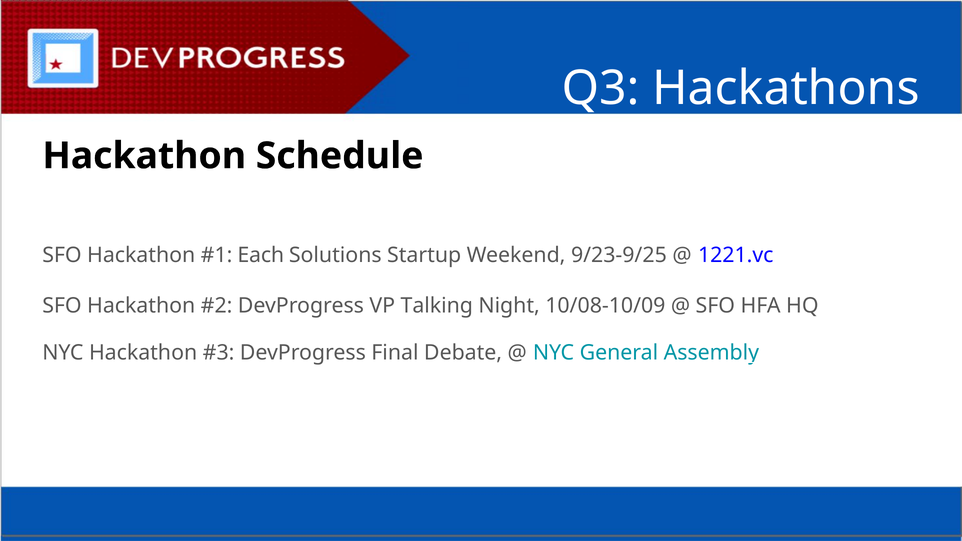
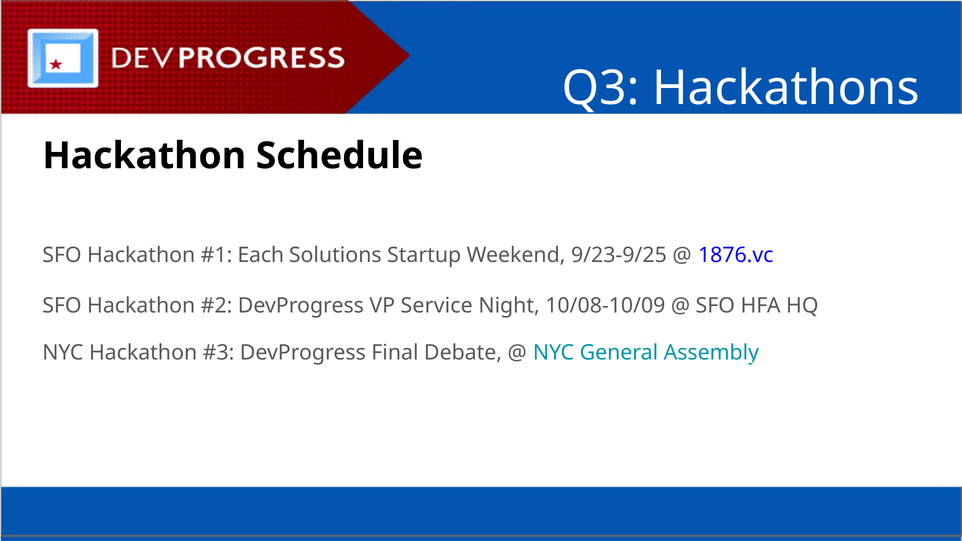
1221.vc: 1221.vc -> 1876.vc
Talking: Talking -> Service
